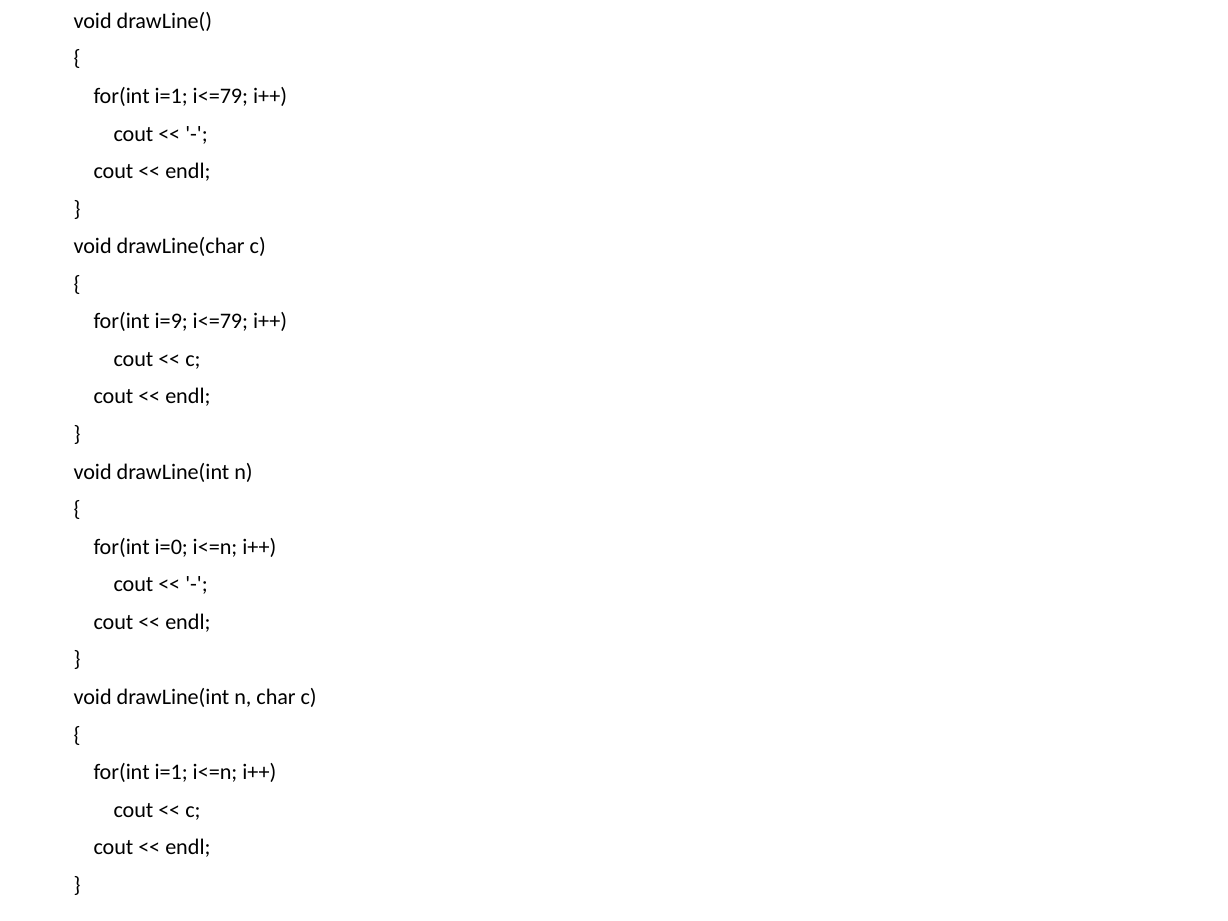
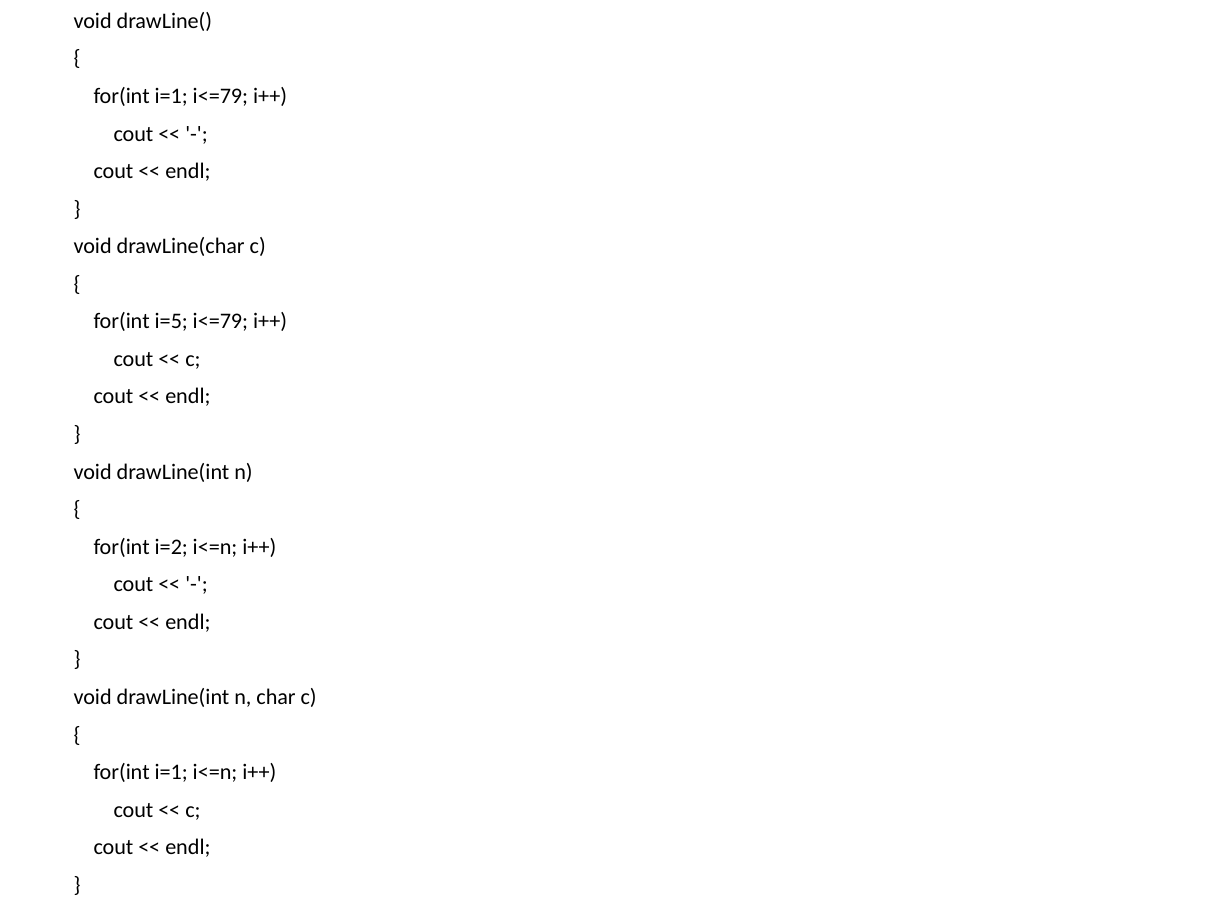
i=9: i=9 -> i=5
i=0: i=0 -> i=2
